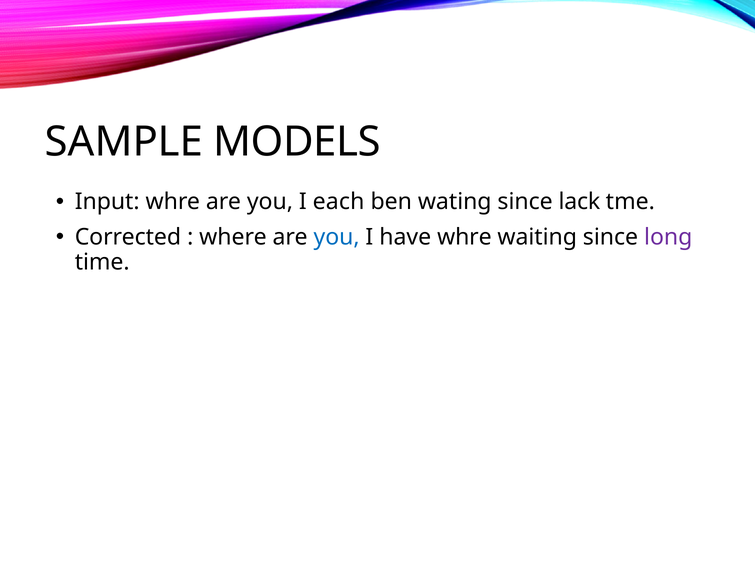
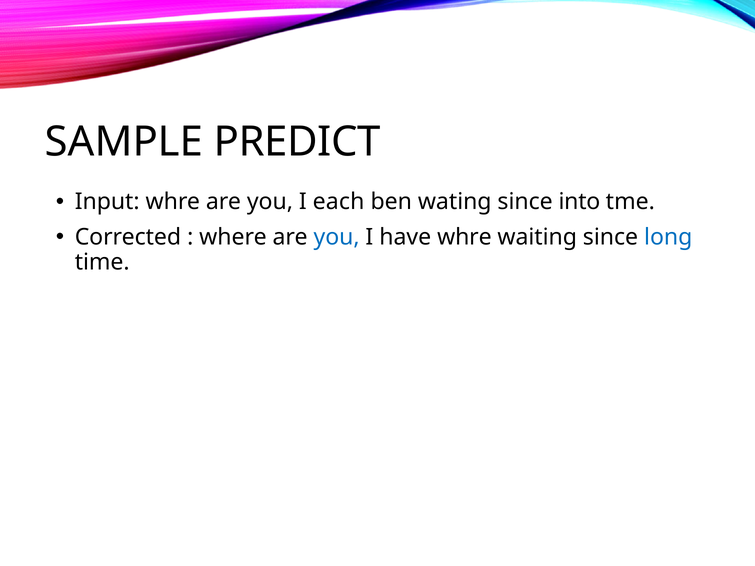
MODELS: MODELS -> PREDICT
lack: lack -> into
long colour: purple -> blue
